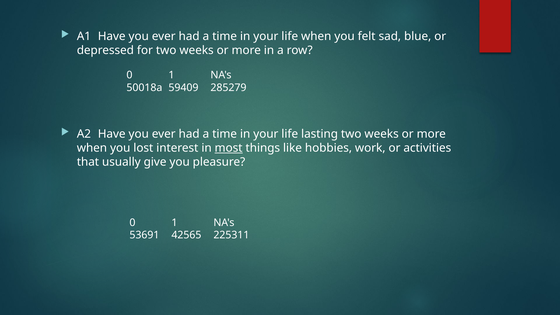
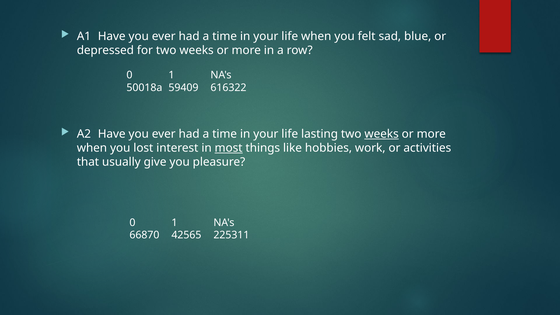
285279: 285279 -> 616322
weeks at (382, 134) underline: none -> present
53691: 53691 -> 66870
